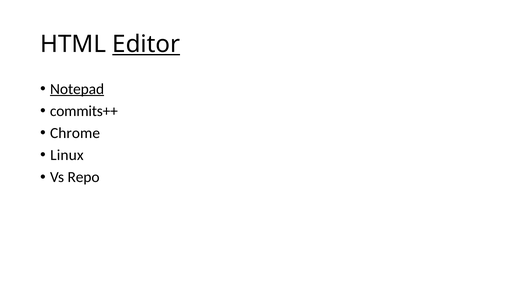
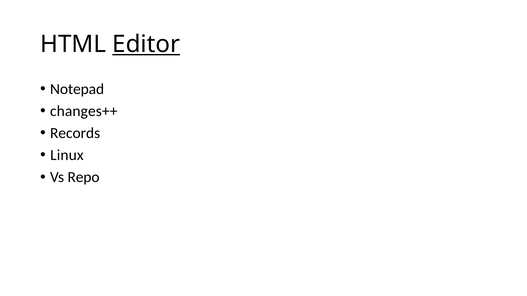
Notepad underline: present -> none
commits++: commits++ -> changes++
Chrome: Chrome -> Records
